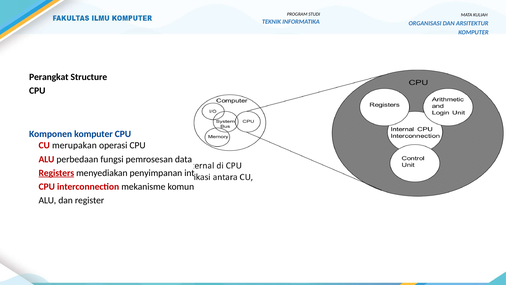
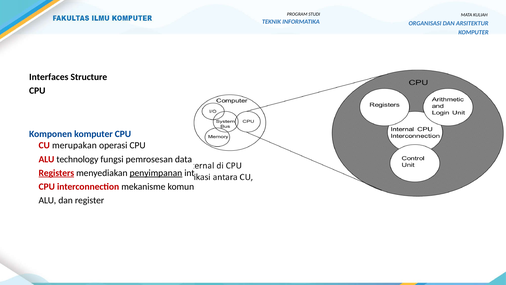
Perangkat: Perangkat -> Interfaces
perbedaan: perbedaan -> technology
penyimpanan underline: none -> present
